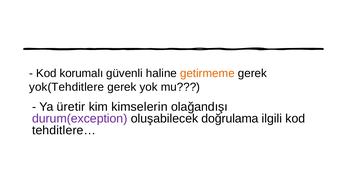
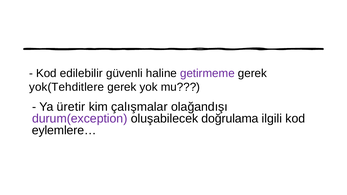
korumalı: korumalı -> edilebilir
getirmeme colour: orange -> purple
kimselerin: kimselerin -> çalışmalar
tehditlere…: tehditlere… -> eylemlere…
